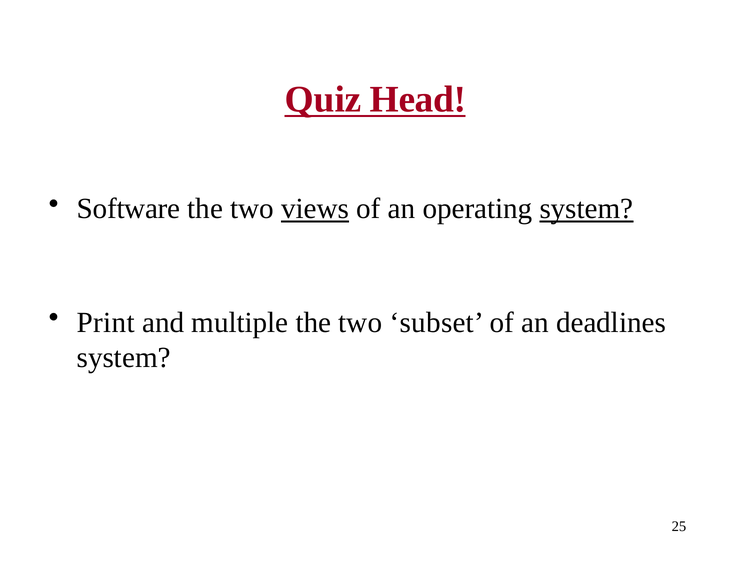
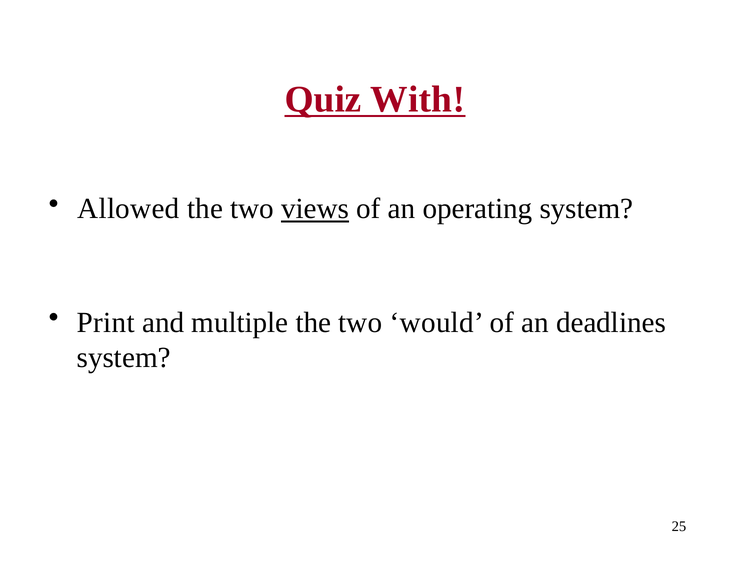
Head: Head -> With
Software: Software -> Allowed
system at (586, 209) underline: present -> none
subset: subset -> would
